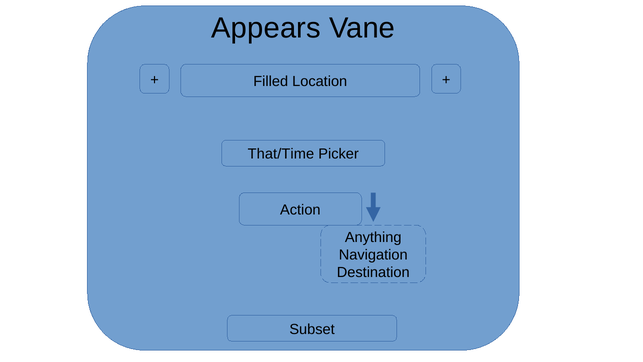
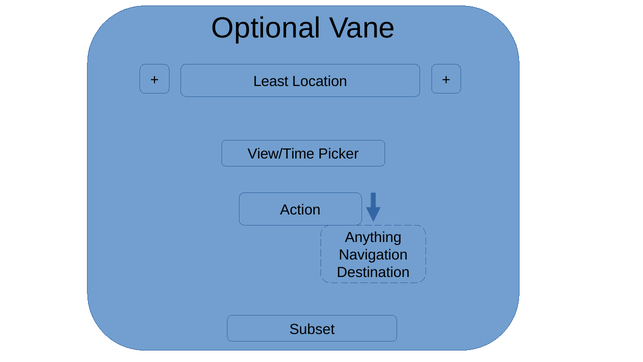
Appears: Appears -> Optional
Filled: Filled -> Least
That/Time: That/Time -> View/Time
